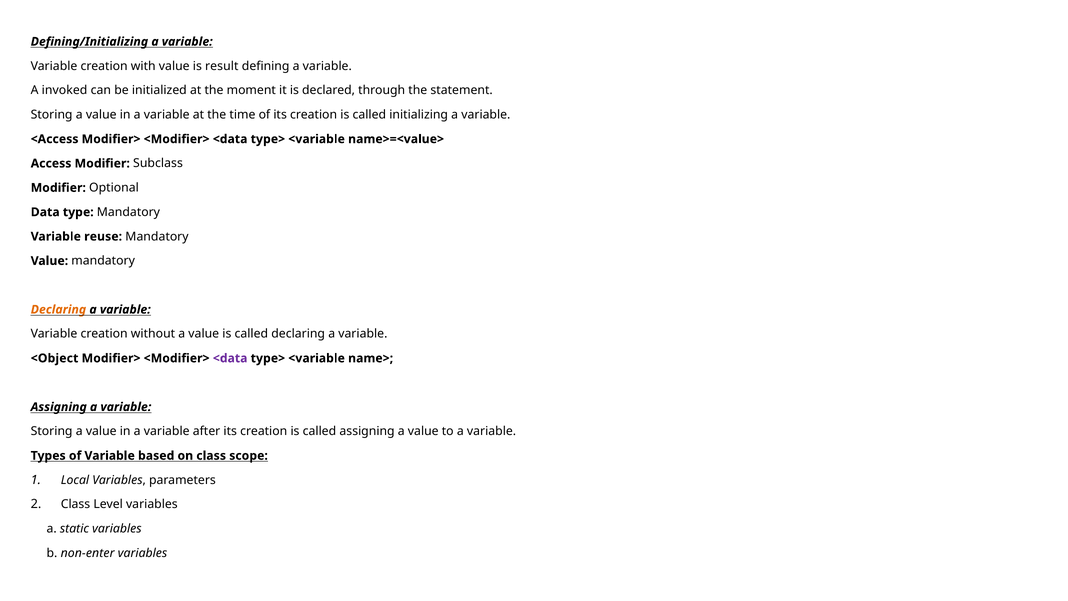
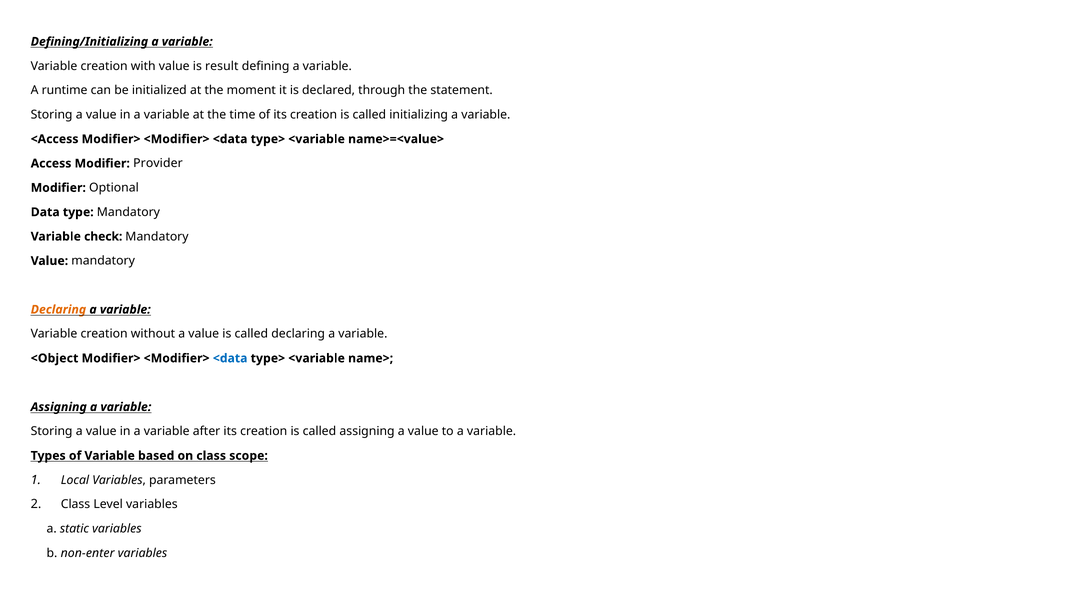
invoked: invoked -> runtime
Subclass: Subclass -> Provider
reuse: reuse -> check
<data at (230, 358) colour: purple -> blue
